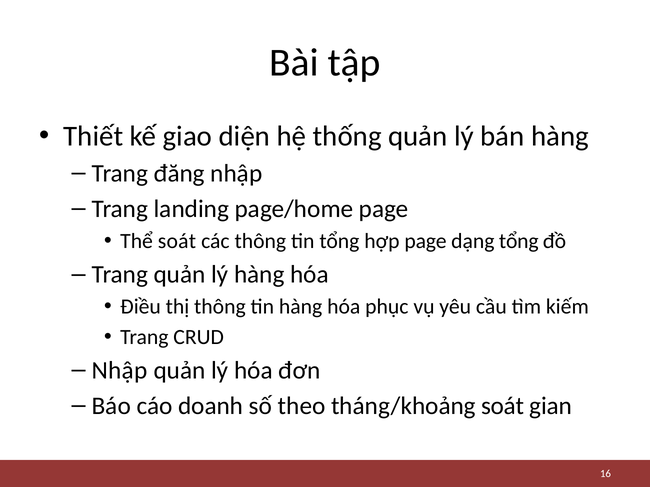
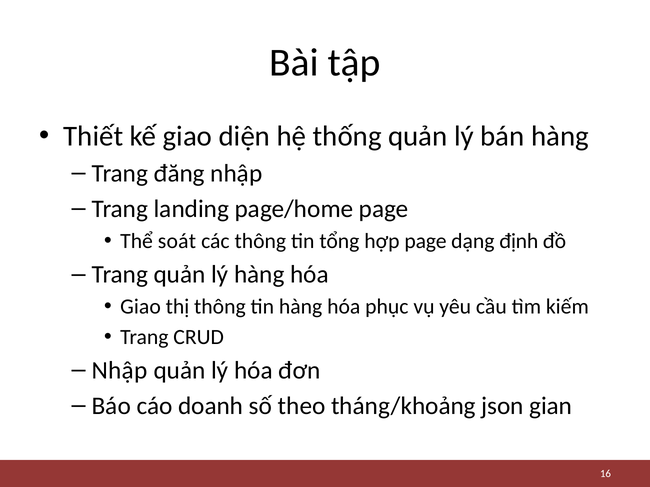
dạng tổng: tổng -> định
Điều at (141, 307): Điều -> Giao
tháng/khoảng soát: soát -> json
